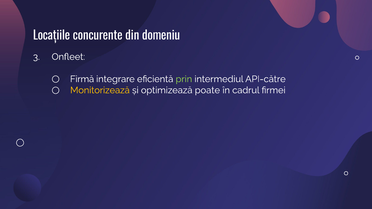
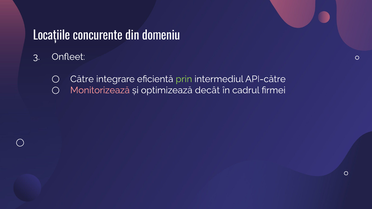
Firmă: Firmă -> Către
Monitorizează colour: yellow -> pink
poate: poate -> decât
